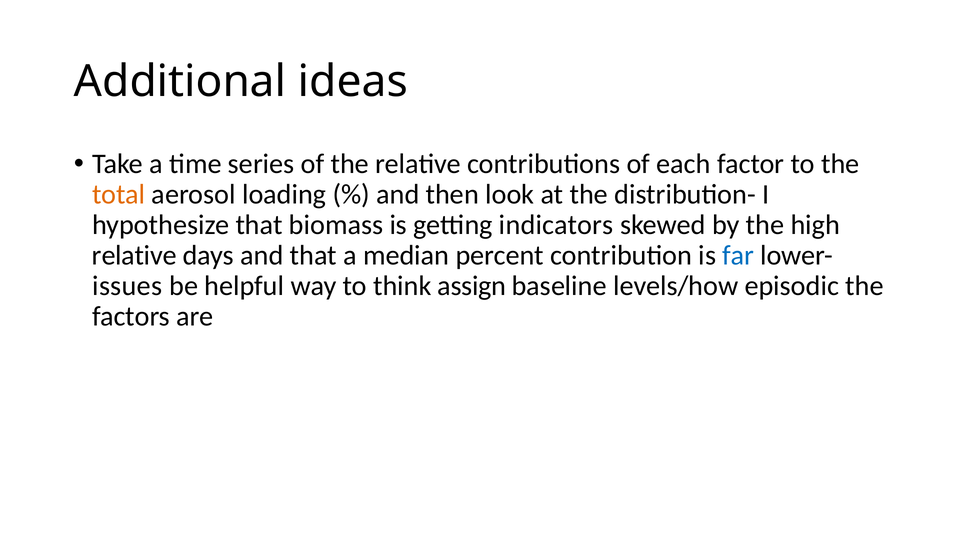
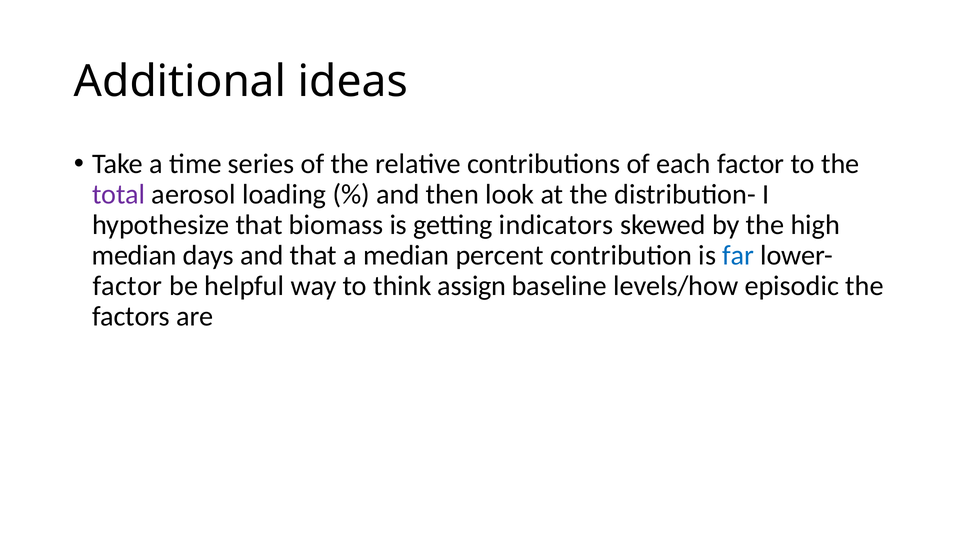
total colour: orange -> purple
relative at (134, 255): relative -> median
issues at (127, 286): issues -> factor
